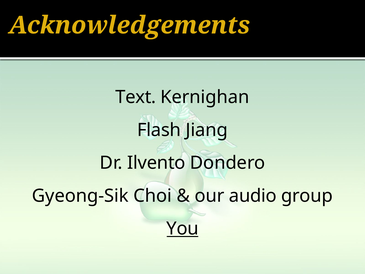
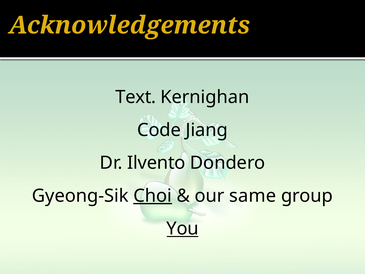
Flash: Flash -> Code
Choi underline: none -> present
audio: audio -> same
